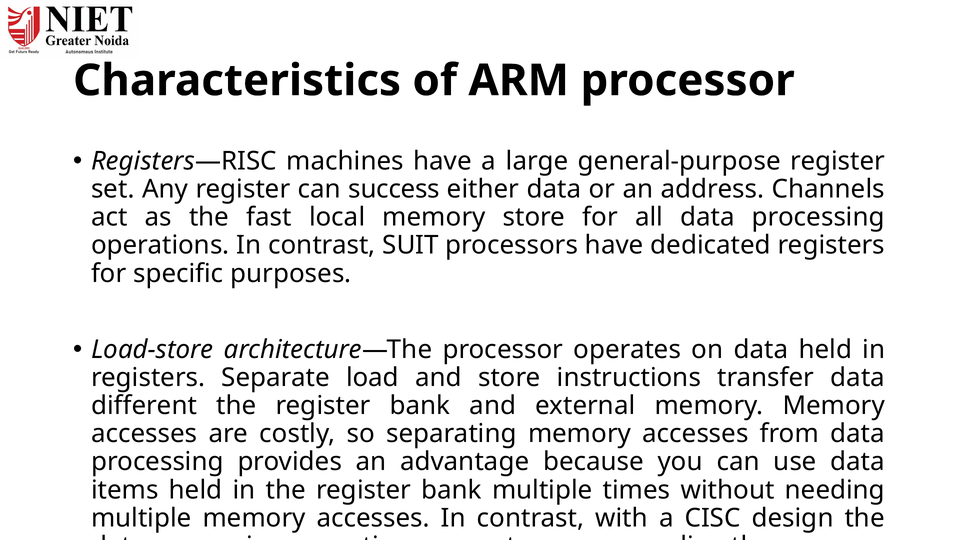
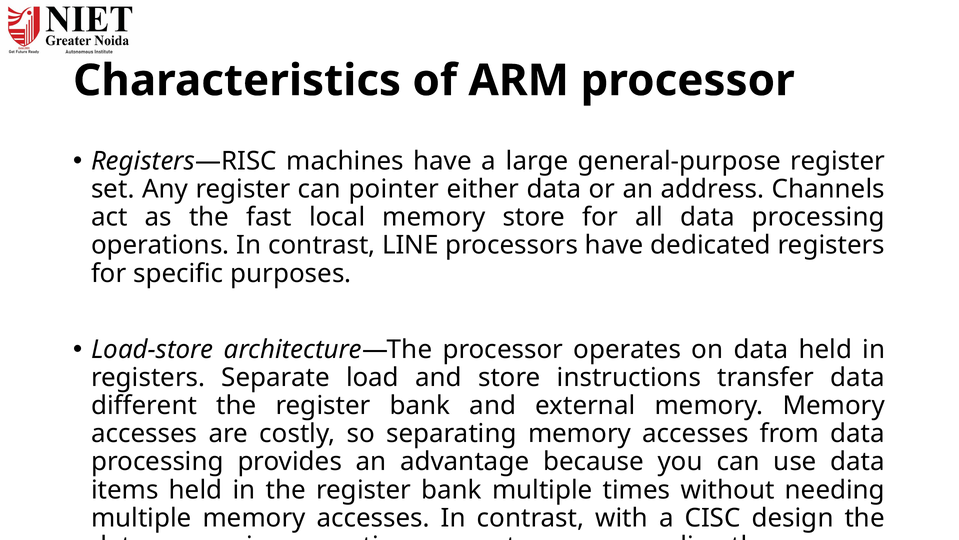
success: success -> pointer
SUIT: SUIT -> LINE
